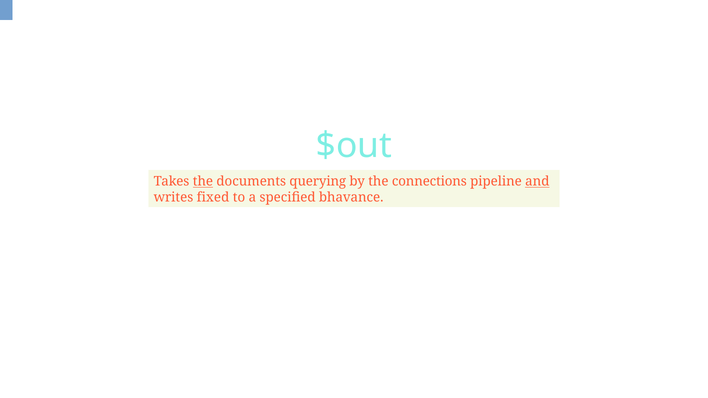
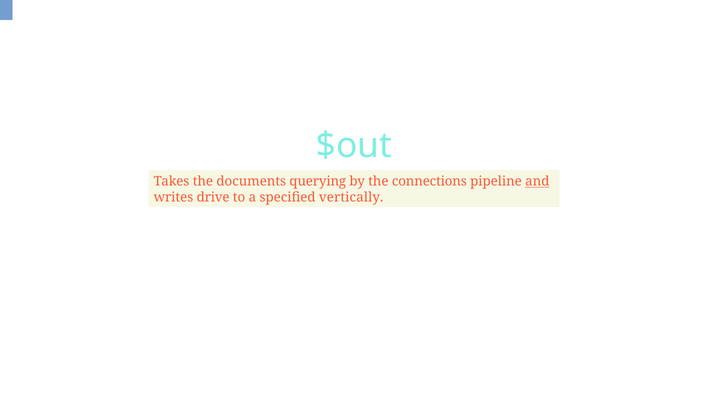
the at (203, 182) underline: present -> none
fixed: fixed -> drive
bhavance: bhavance -> vertically
